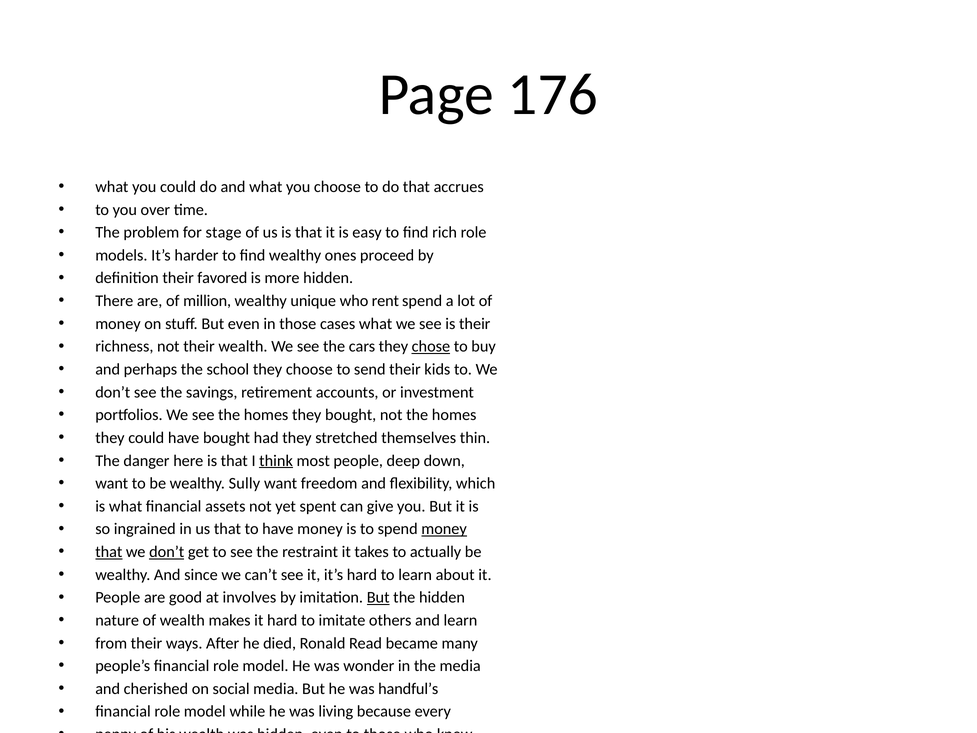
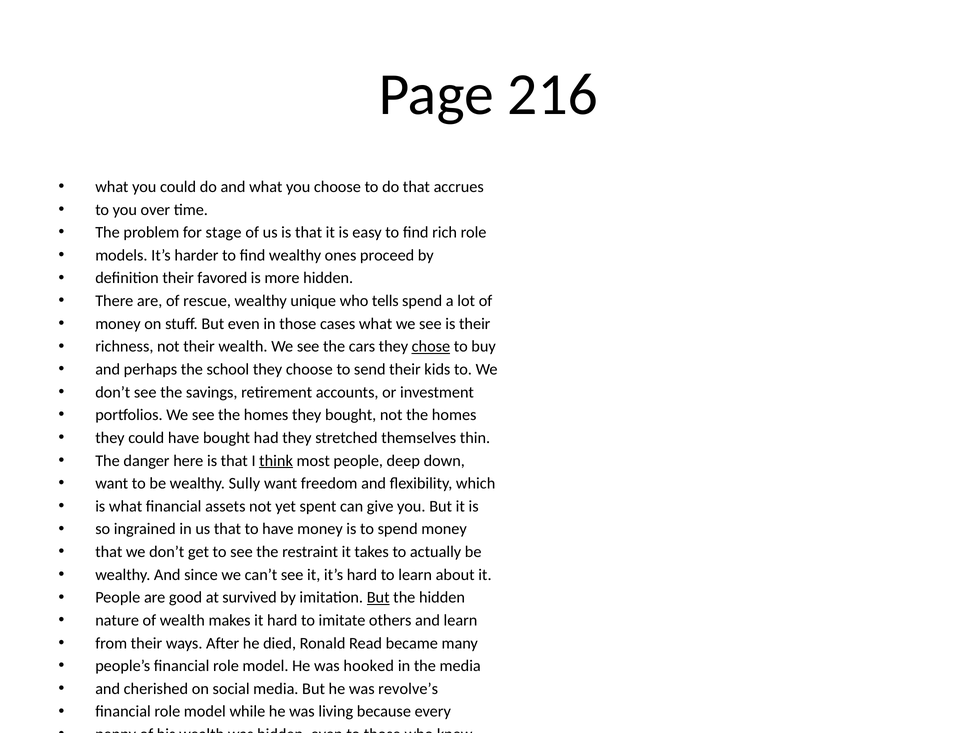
176: 176 -> 216
million: million -> rescue
rent: rent -> tells
money at (444, 529) underline: present -> none
that at (109, 552) underline: present -> none
don’t at (167, 552) underline: present -> none
involves: involves -> survived
wonder: wonder -> hooked
handful’s: handful’s -> revolve’s
